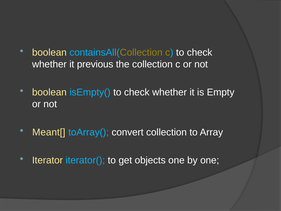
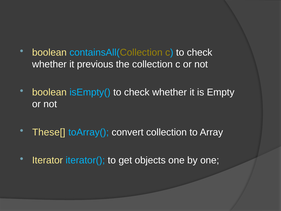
Meant[: Meant[ -> These[
